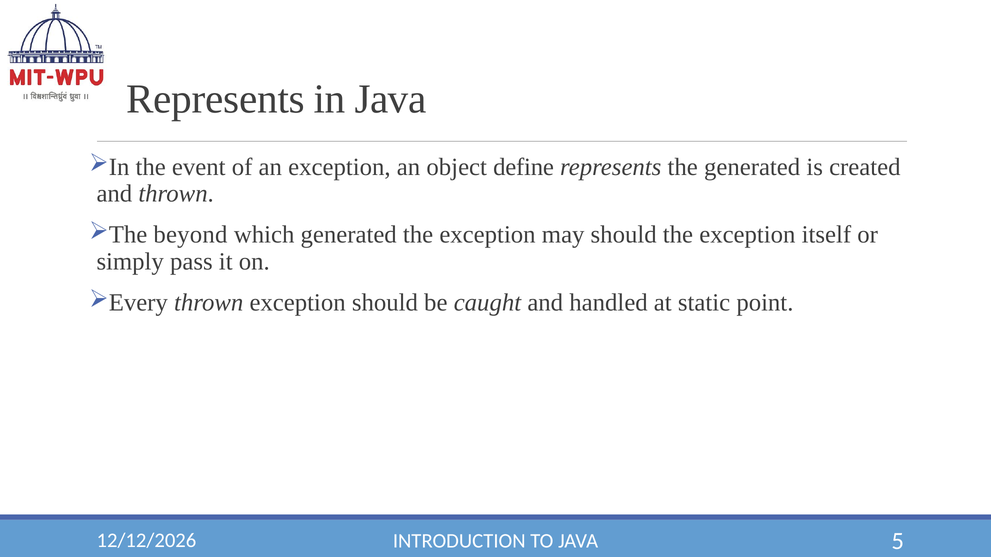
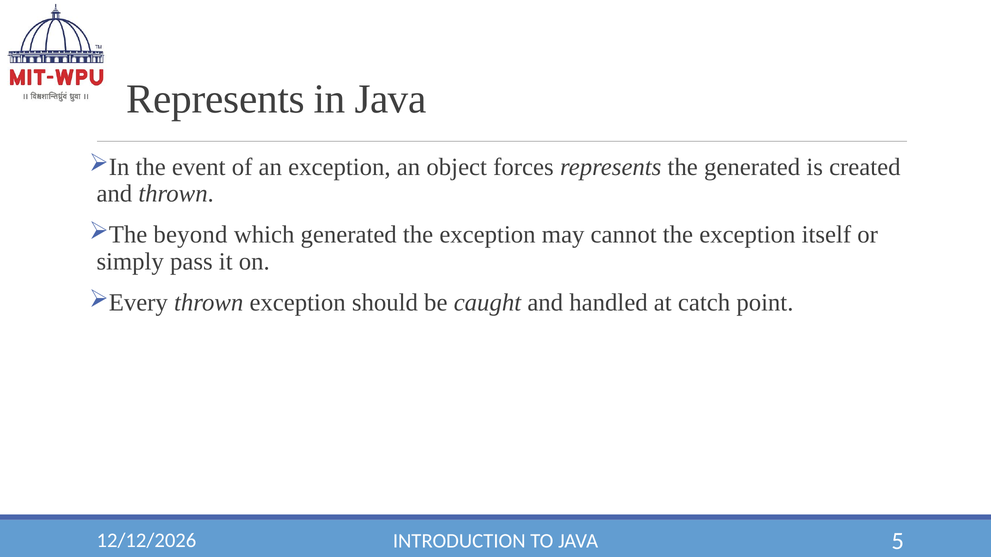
define: define -> forces
may should: should -> cannot
static: static -> catch
